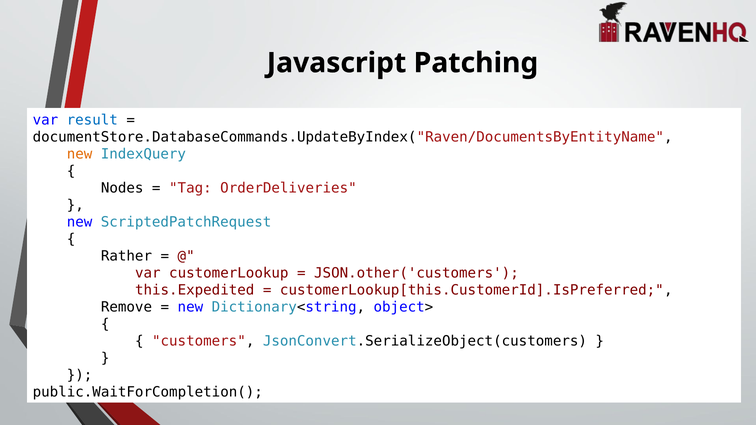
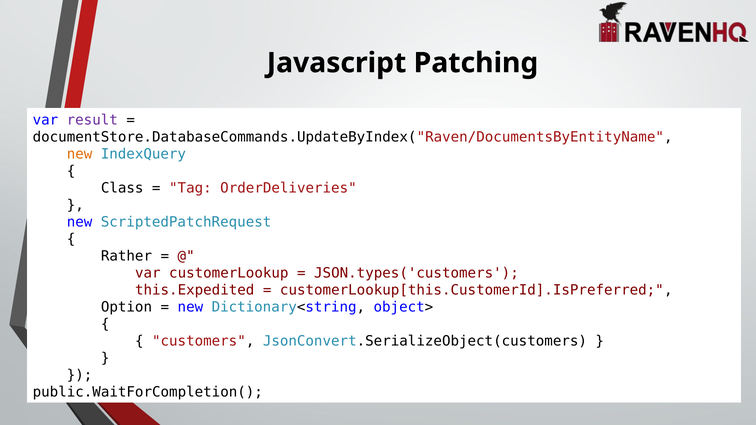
result colour: blue -> purple
Nodes: Nodes -> Class
JSON.other('customers: JSON.other('customers -> JSON.types('customers
Remove: Remove -> Option
